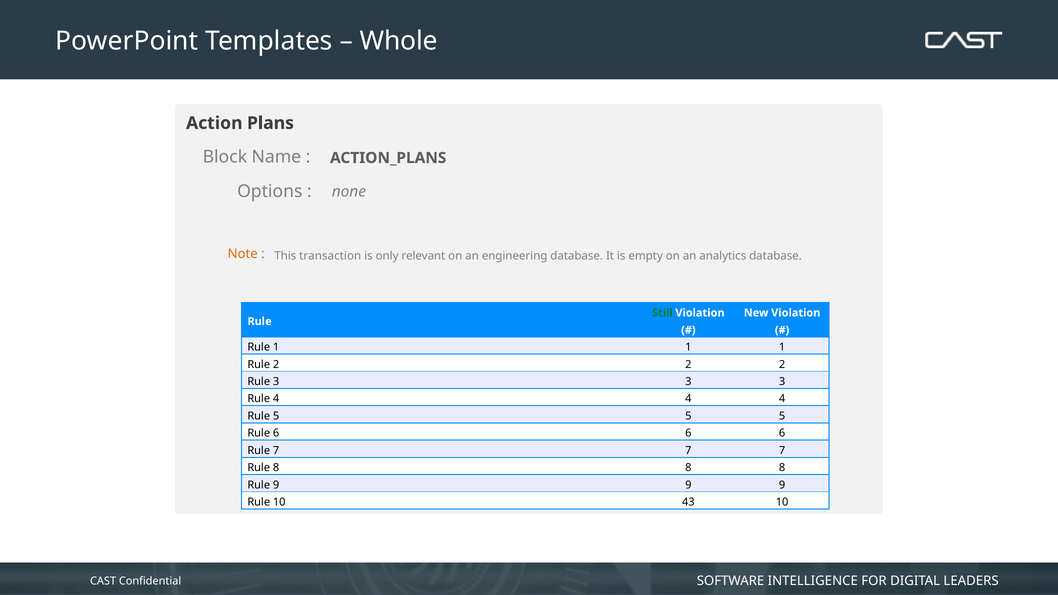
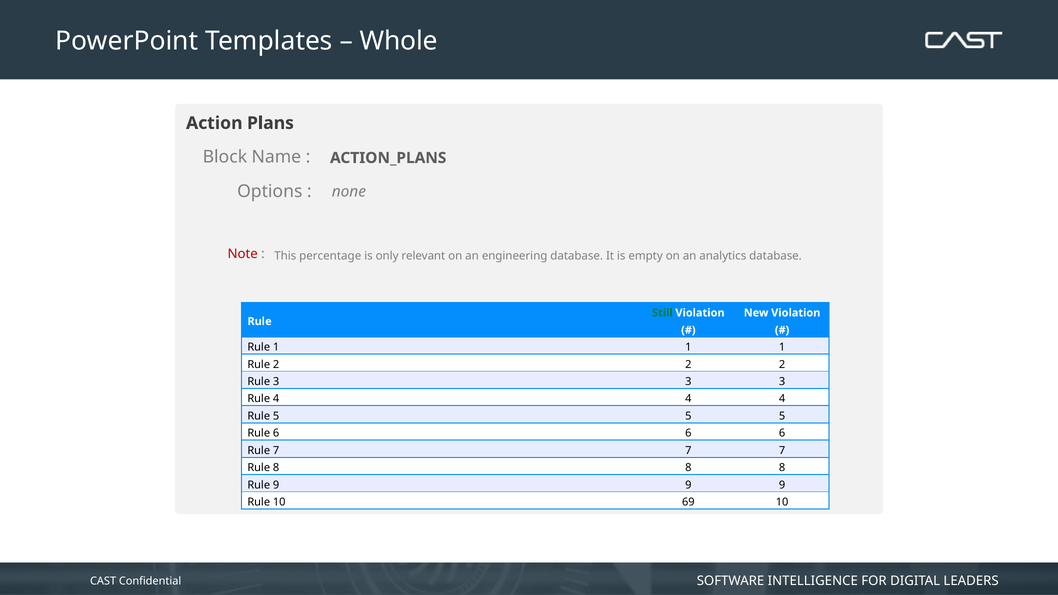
Note colour: orange -> red
transaction: transaction -> percentage
43: 43 -> 69
